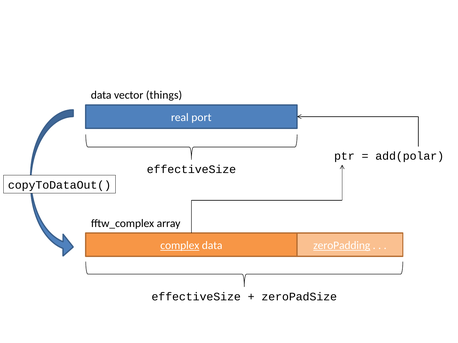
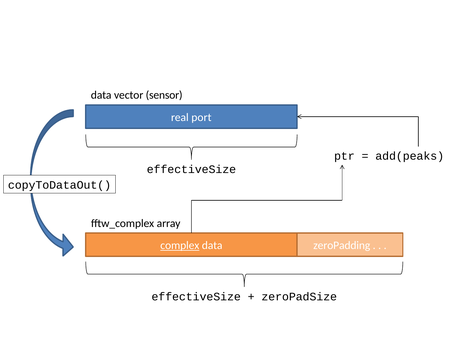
things: things -> sensor
add(polar: add(polar -> add(peaks
zeroPadding underline: present -> none
